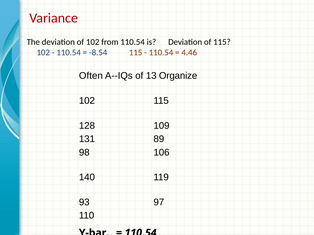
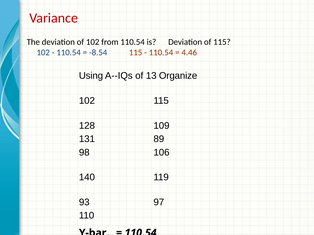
Often: Often -> Using
